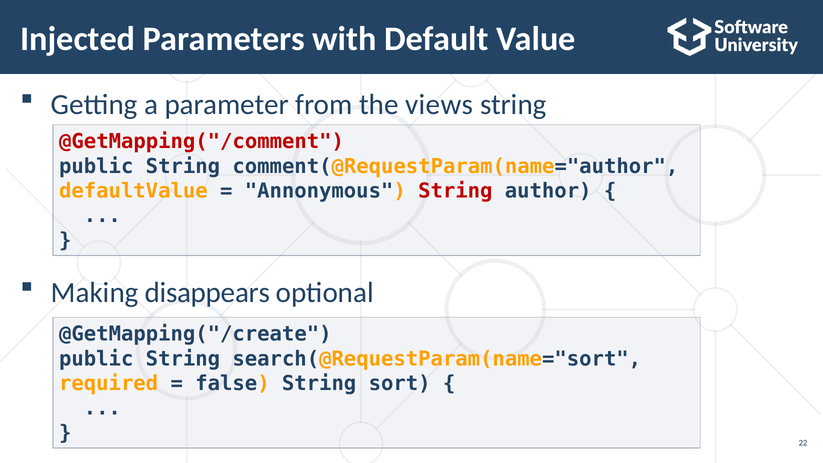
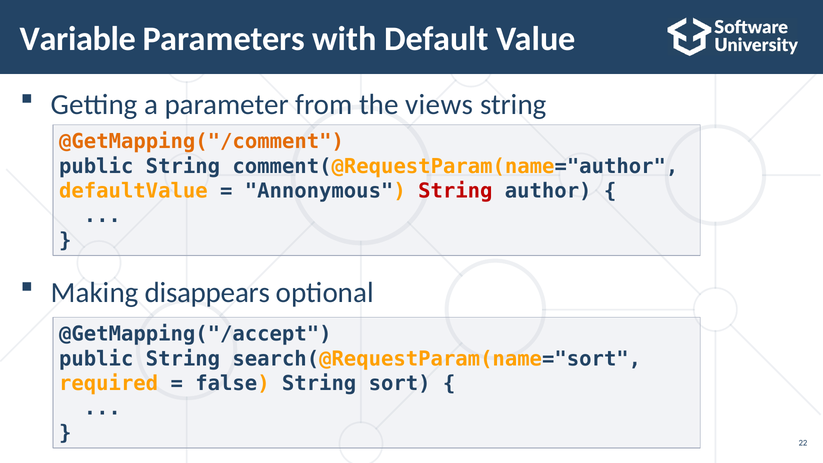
Injected: Injected -> Variable
@GetMapping("/comment colour: red -> orange
@GetMapping("/create: @GetMapping("/create -> @GetMapping("/accept
